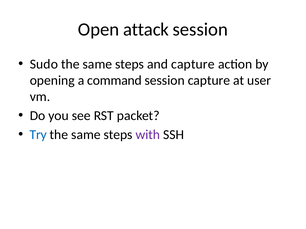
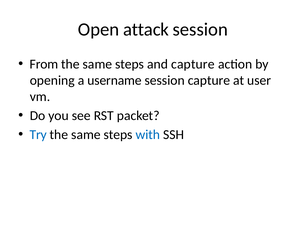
Sudo: Sudo -> From
command: command -> username
with colour: purple -> blue
